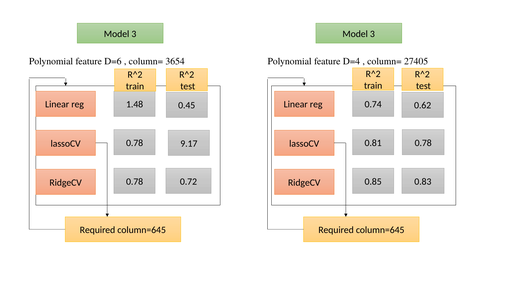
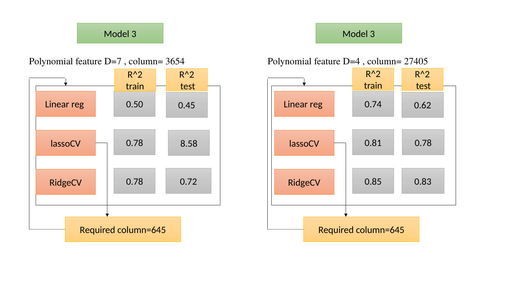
D=6: D=6 -> D=7
1.48: 1.48 -> 0.50
9.17: 9.17 -> 8.58
